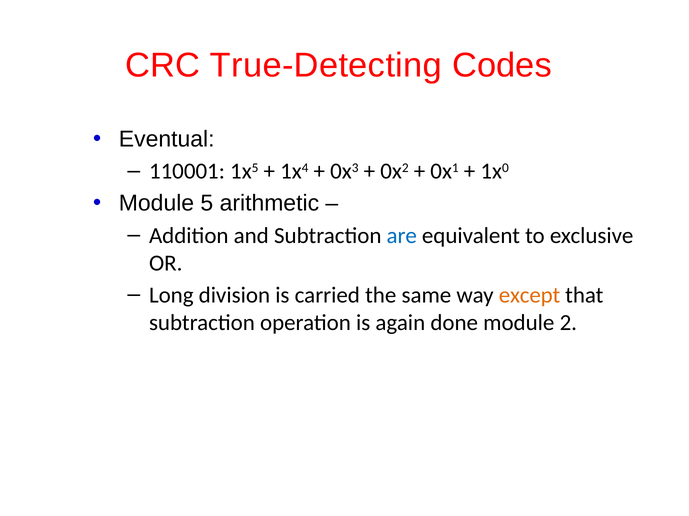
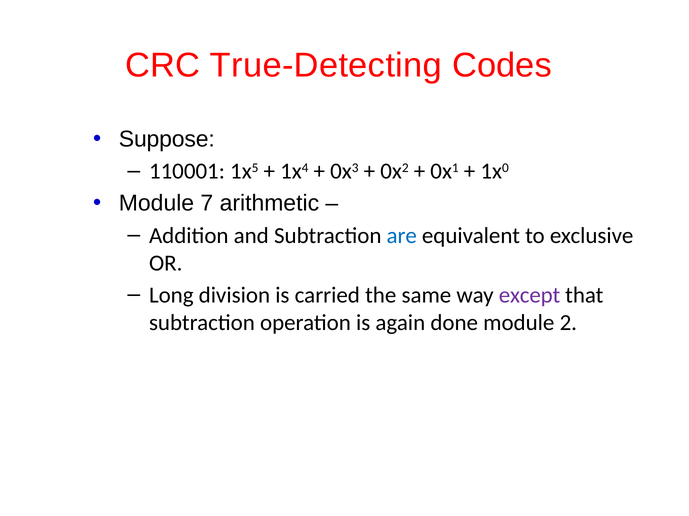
Eventual: Eventual -> Suppose
5: 5 -> 7
except colour: orange -> purple
